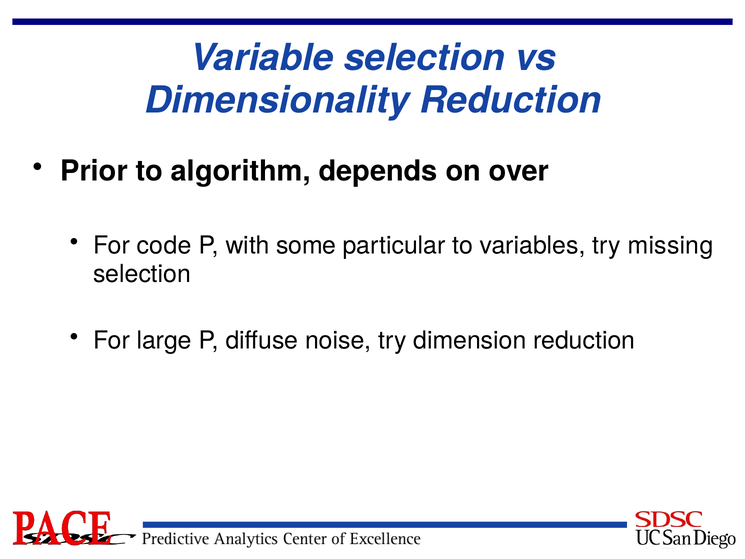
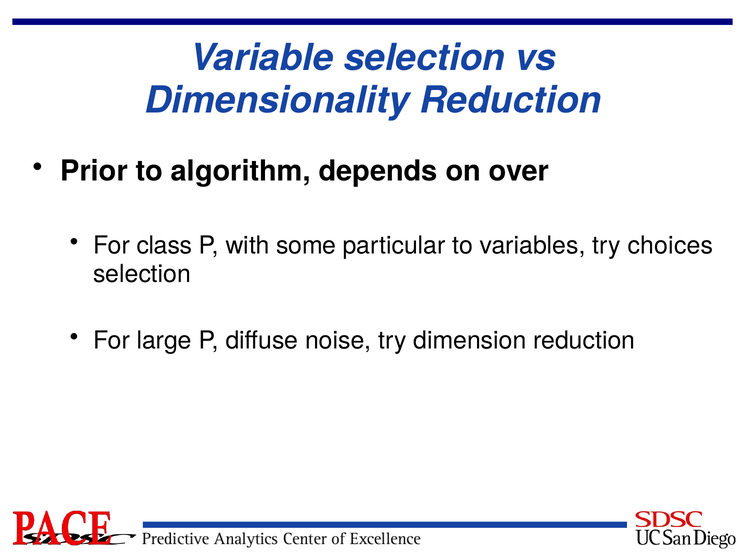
code: code -> class
missing: missing -> choices
